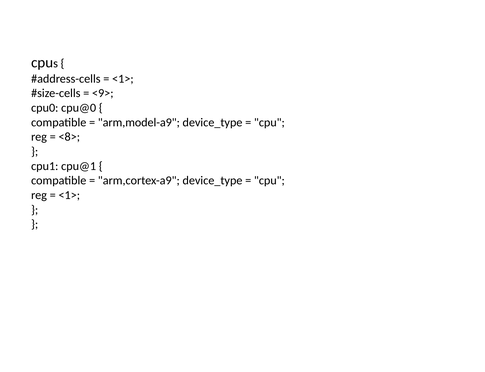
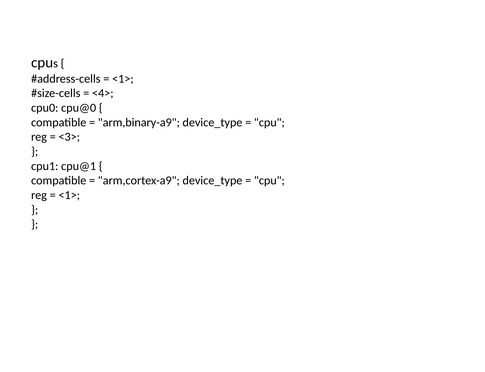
<9>: <9> -> <4>
arm,model-a9: arm,model-a9 -> arm,binary-a9
<8>: <8> -> <3>
